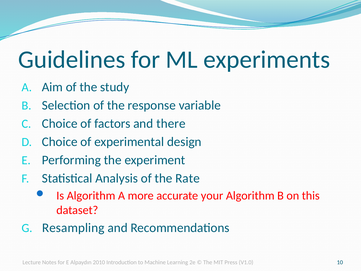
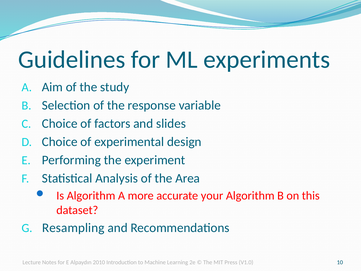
there: there -> slides
Rate: Rate -> Area
